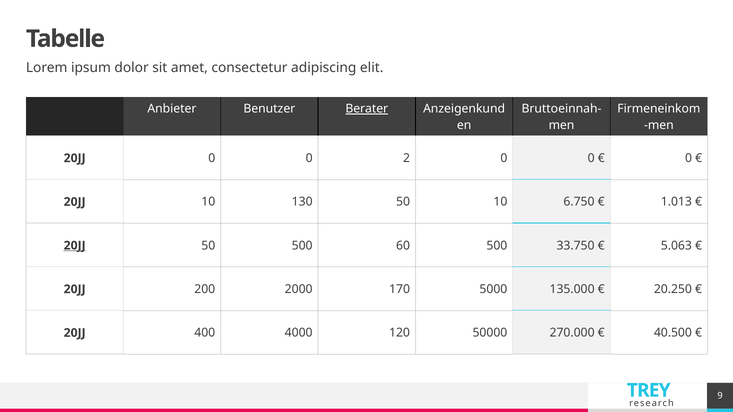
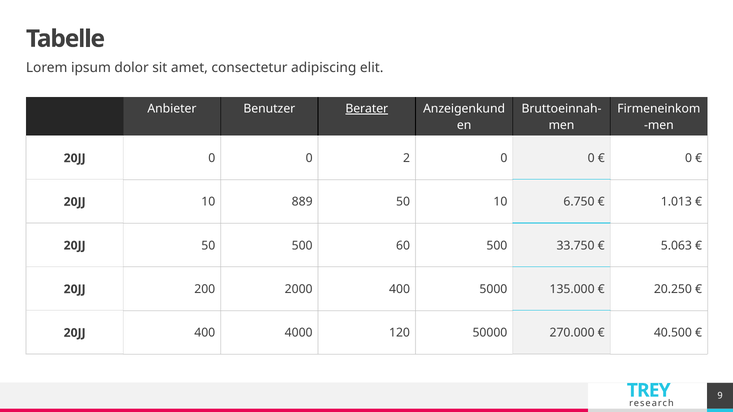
130: 130 -> 889
20JJ at (75, 246) underline: present -> none
2000 170: 170 -> 400
